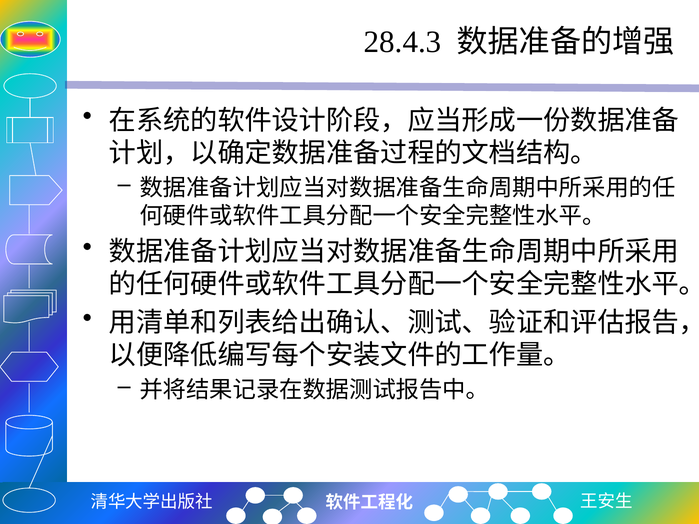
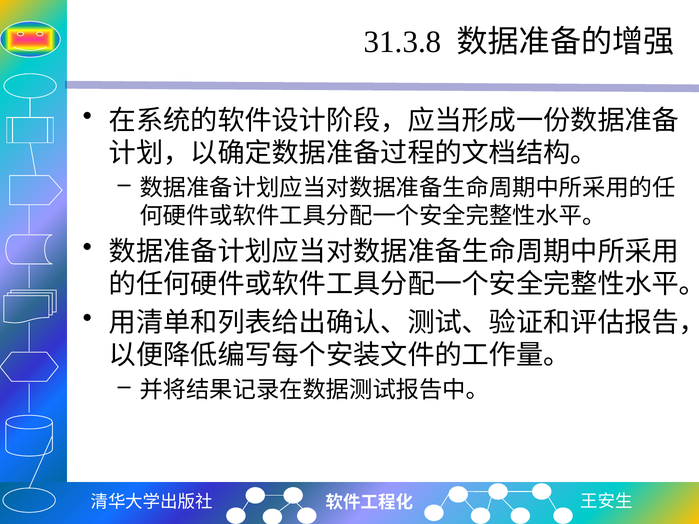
28.4.3: 28.4.3 -> 31.3.8
